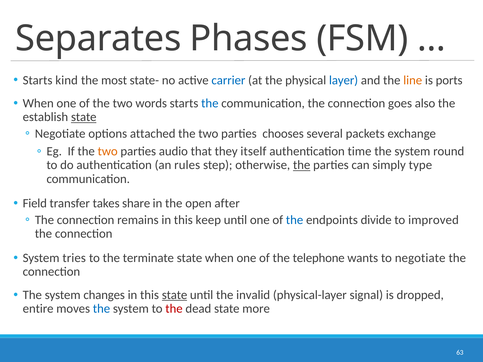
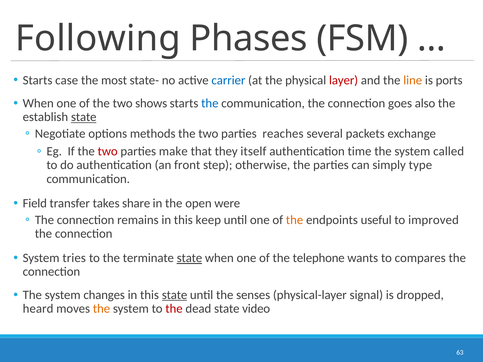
Separates: Separates -> Following
kind: kind -> case
layer colour: blue -> red
words: words -> shows
attached: attached -> methods
chooses: chooses -> reaches
two at (108, 151) colour: orange -> red
audio: audio -> make
round: round -> called
rules: rules -> front
the at (302, 165) underline: present -> none
after: after -> were
the at (295, 220) colour: blue -> orange
divide: divide -> useful
state at (189, 258) underline: none -> present
to negotiate: negotiate -> compares
invalid: invalid -> senses
entire: entire -> heard
the at (101, 309) colour: blue -> orange
more: more -> video
